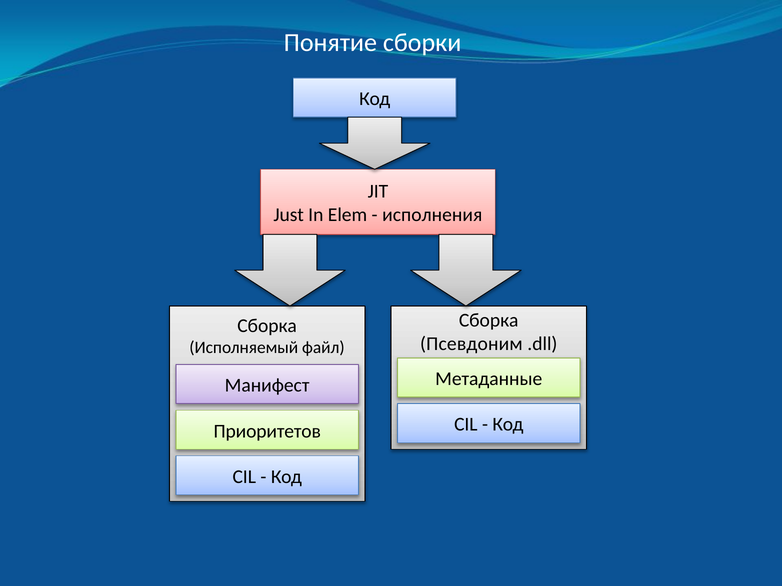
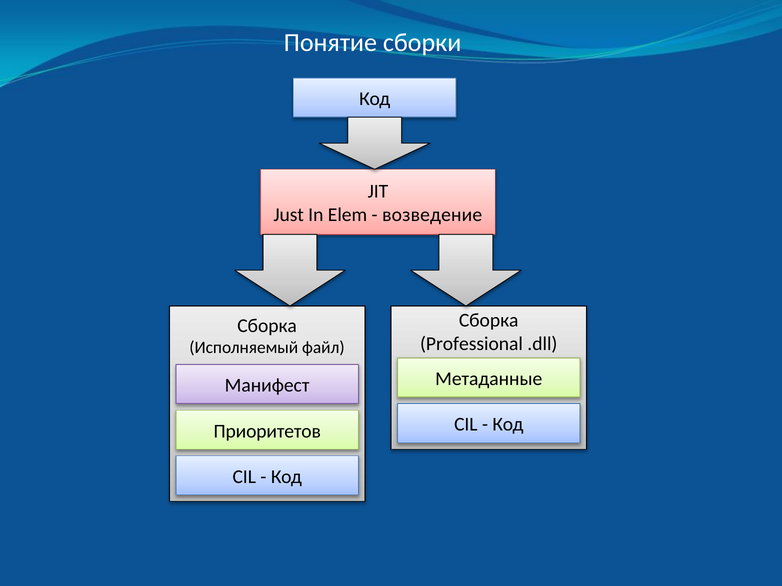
исполнения: исполнения -> возведение
Псевдоним: Псевдоним -> Professional
